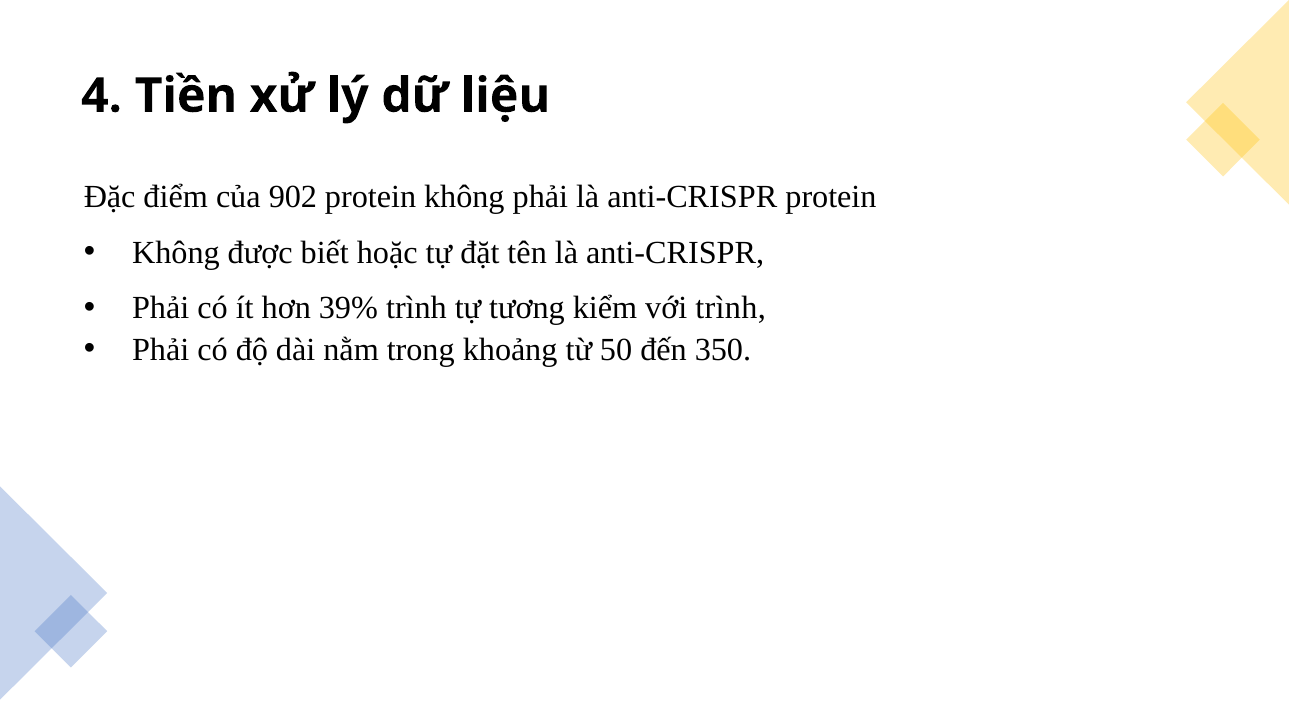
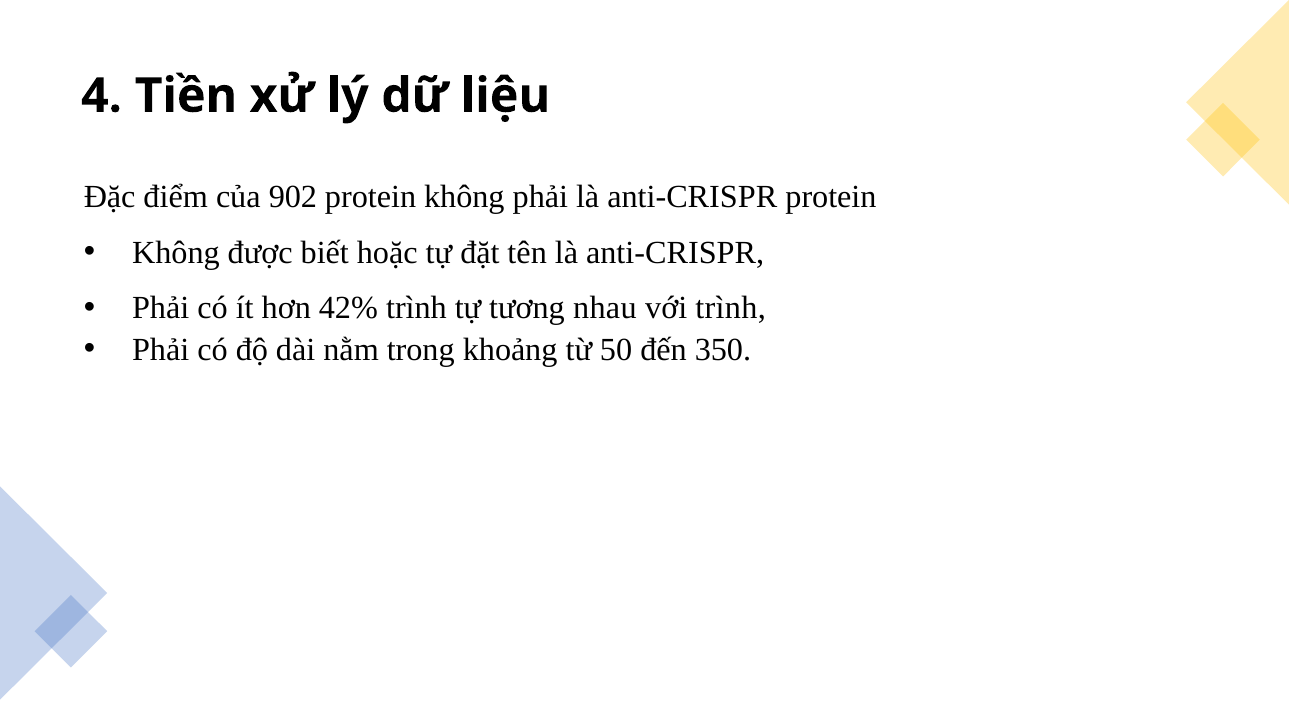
39%: 39% -> 42%
kiểm: kiểm -> nhau
